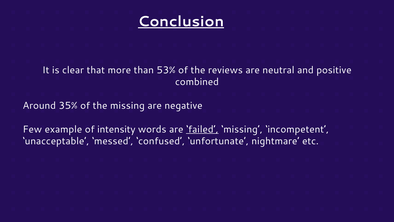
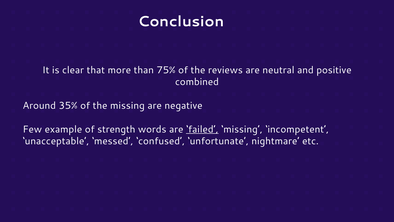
Conclusion underline: present -> none
53%: 53% -> 75%
intensity: intensity -> strength
